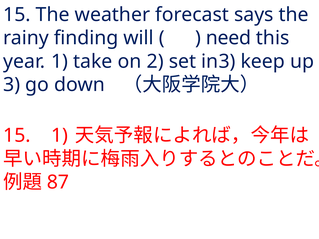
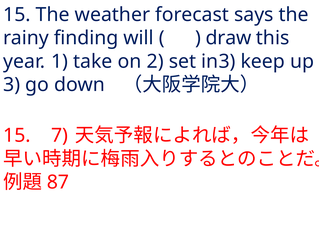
need: need -> draw
15 1: 1 -> 7
